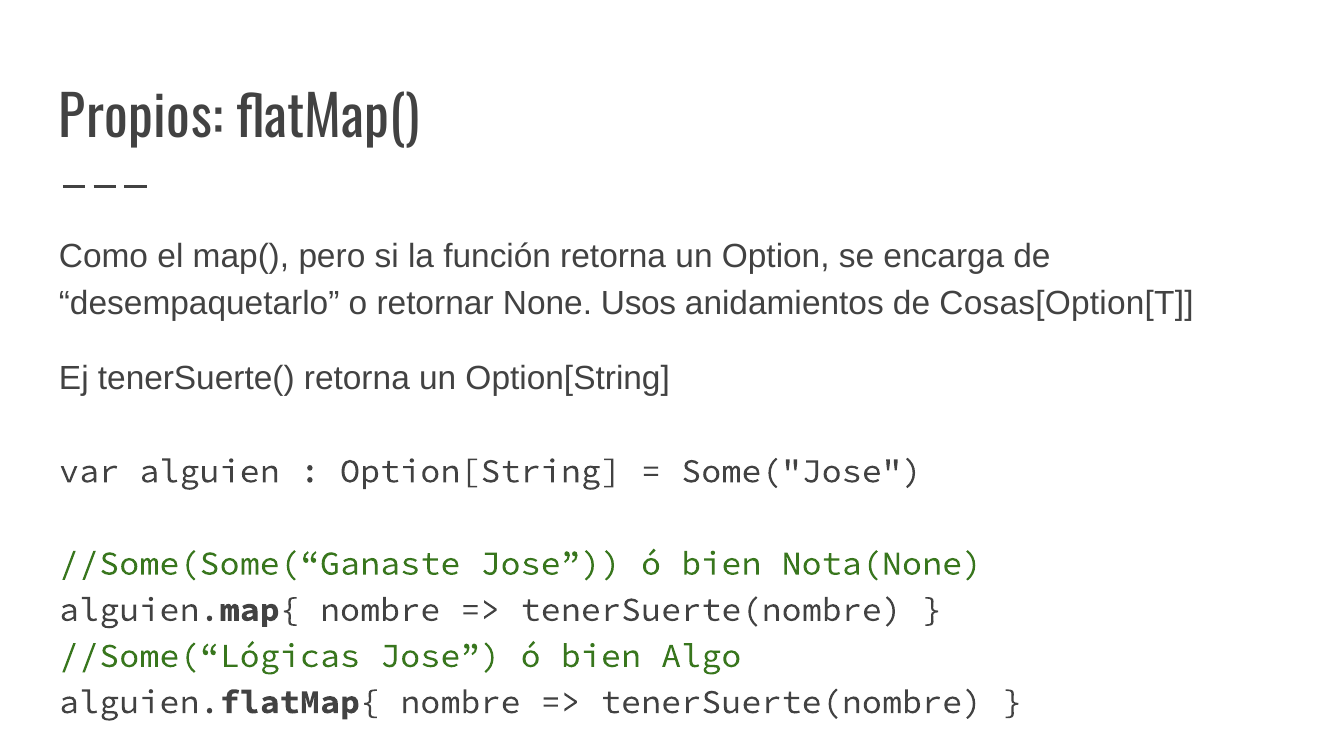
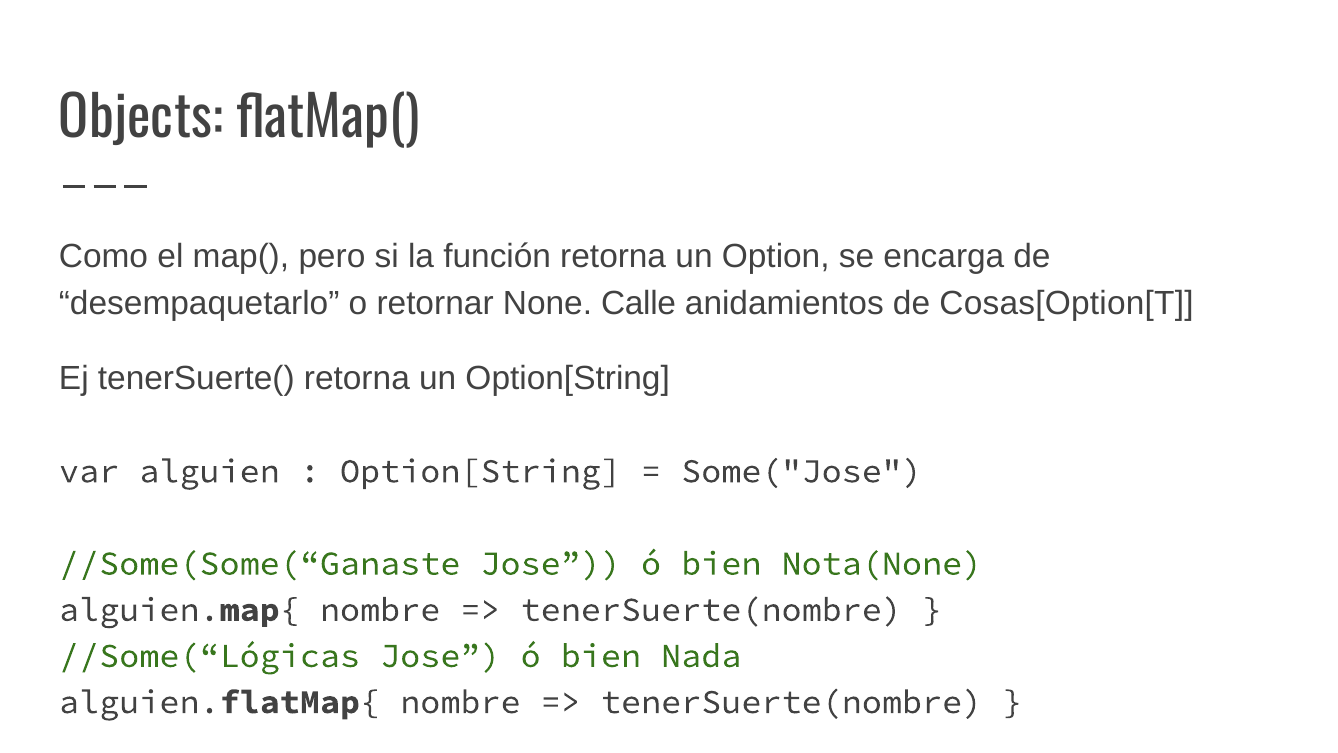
Propios: Propios -> Objects
Usos: Usos -> Calle
Algo: Algo -> Nada
